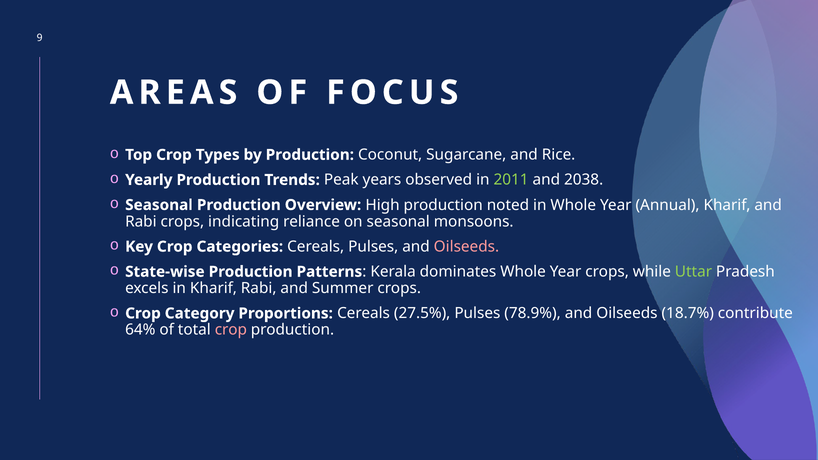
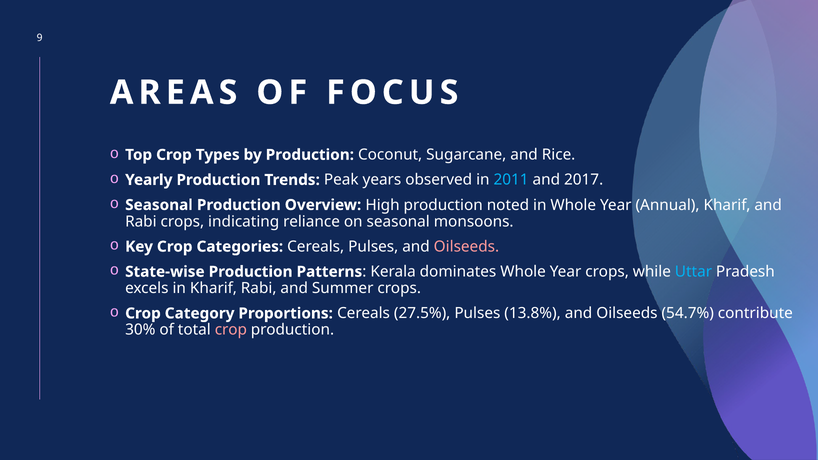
2011 colour: light green -> light blue
2038: 2038 -> 2017
Uttar colour: light green -> light blue
78.9%: 78.9% -> 13.8%
18.7%: 18.7% -> 54.7%
64%: 64% -> 30%
